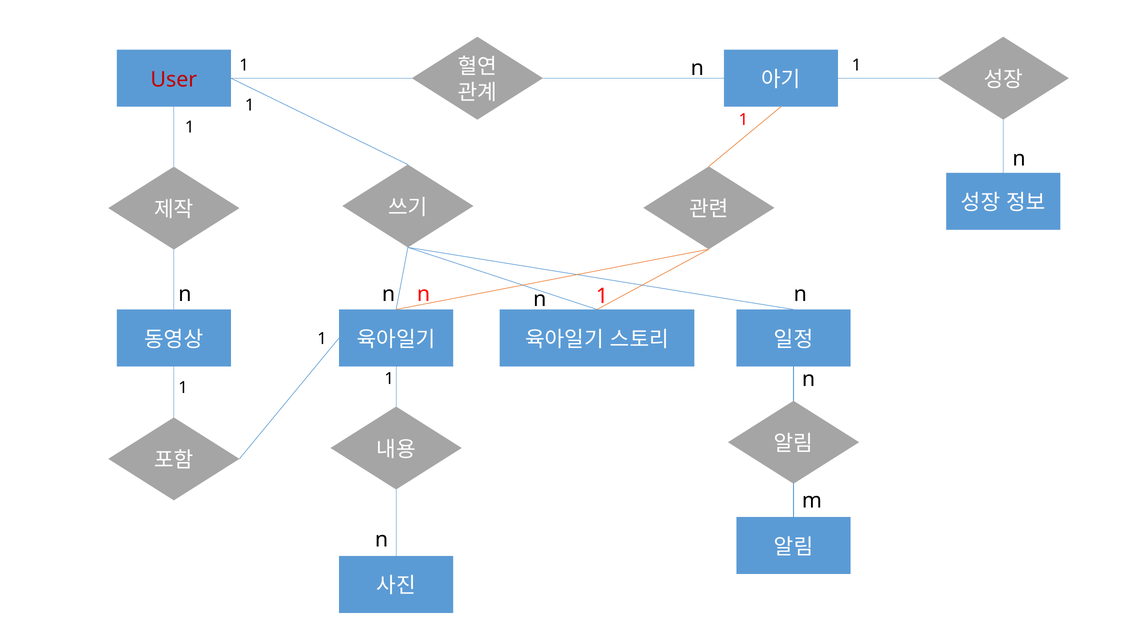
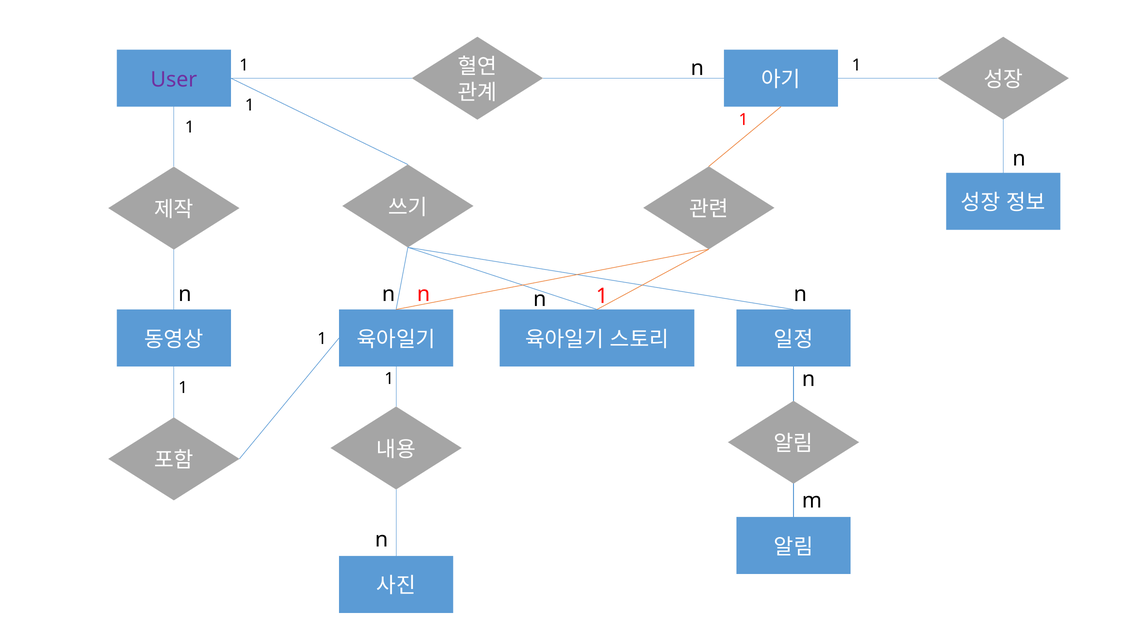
User colour: red -> purple
